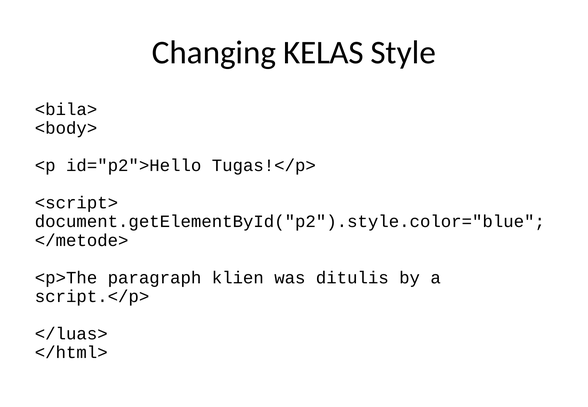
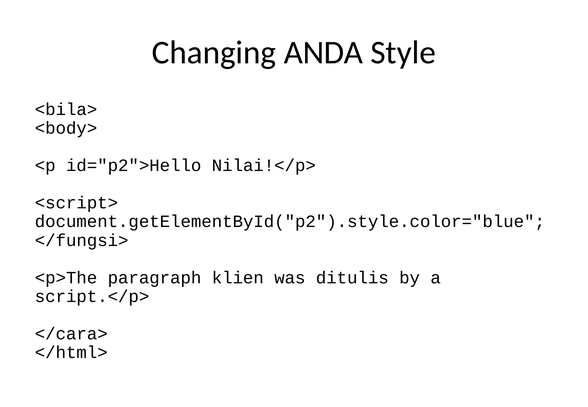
KELAS: KELAS -> ANDA
Tugas!</p>: Tugas!</p> -> Nilai!</p>
</metode>: </metode> -> </fungsi>
</luas>: </luas> -> </cara>
